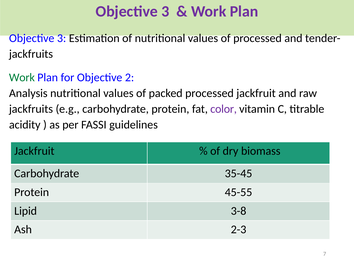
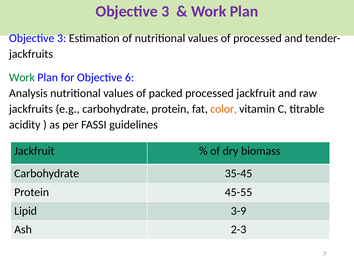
2: 2 -> 6
color colour: purple -> orange
3-8: 3-8 -> 3-9
